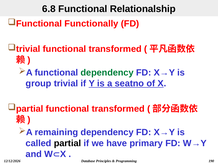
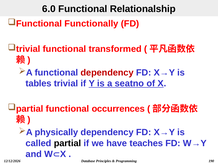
6.8: 6.8 -> 6.0
dependency at (107, 73) colour: green -> red
group: group -> tables
transformed at (118, 109): transformed -> occurrences
remaining: remaining -> physically
primary: primary -> teaches
